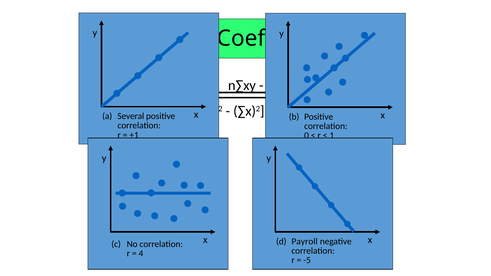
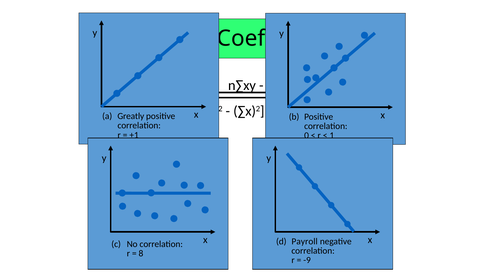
Several: Several -> Greatly
4: 4 -> 8
-5: -5 -> -9
